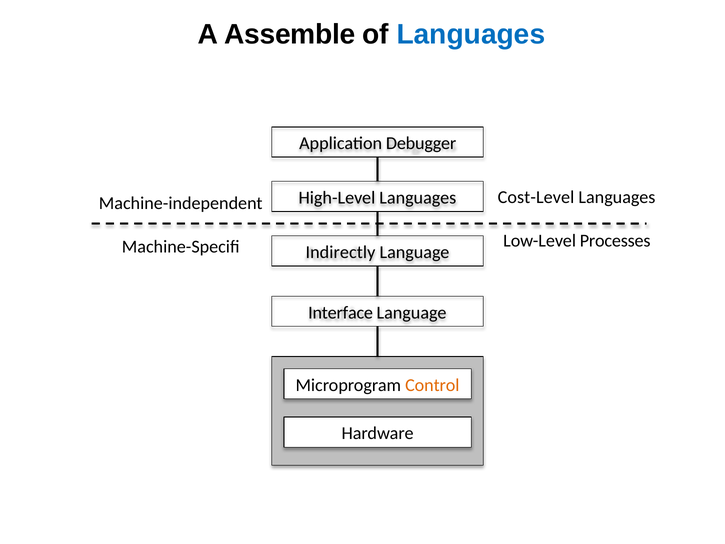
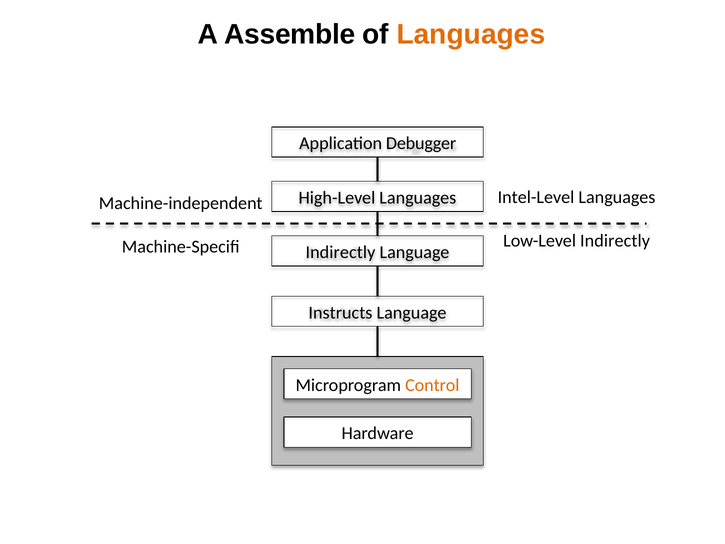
Languages at (471, 35) colour: blue -> orange
Cost-Level: Cost-Level -> Intel-Level
Low-Level Processes: Processes -> Indirectly
Interface: Interface -> Instructs
